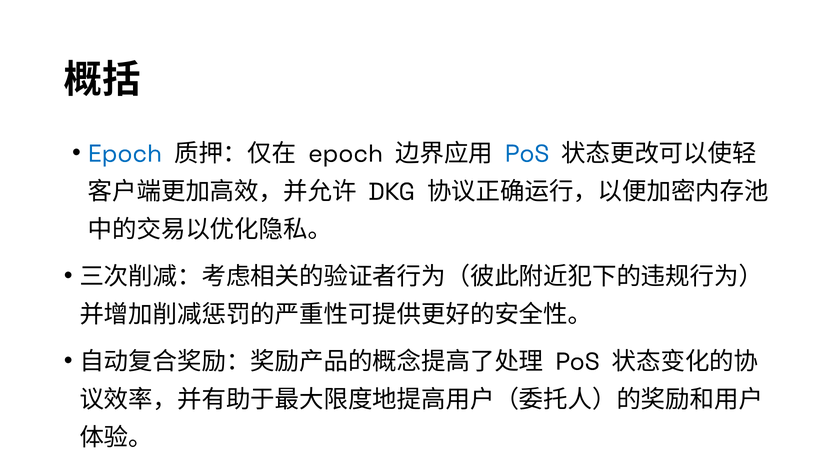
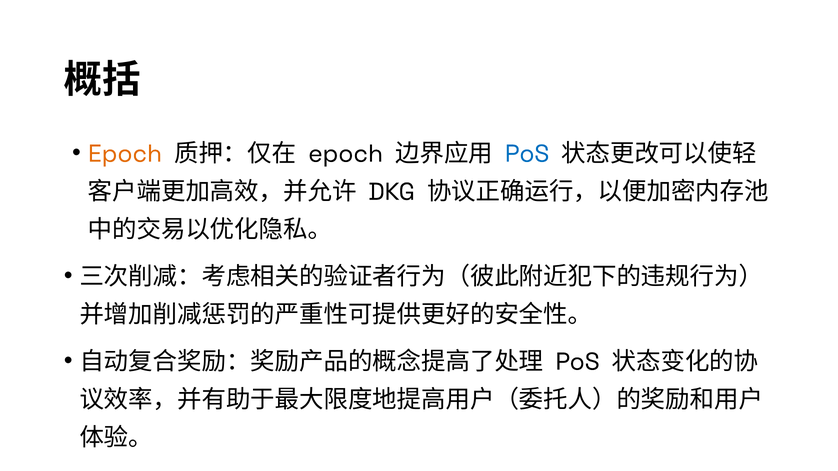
Epoch at (125, 154) colour: blue -> orange
